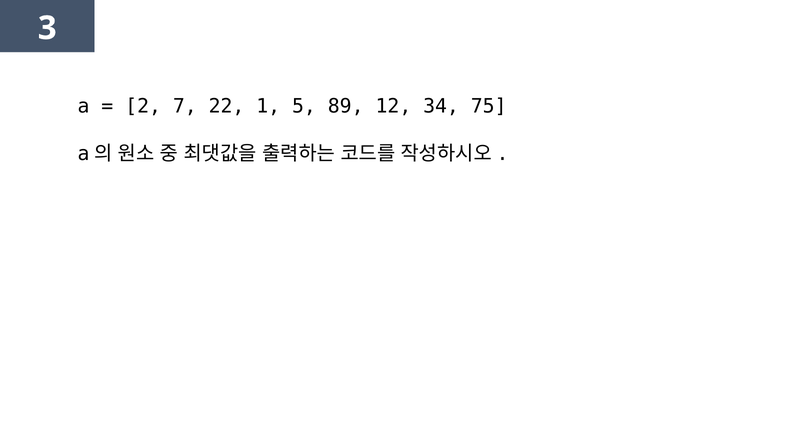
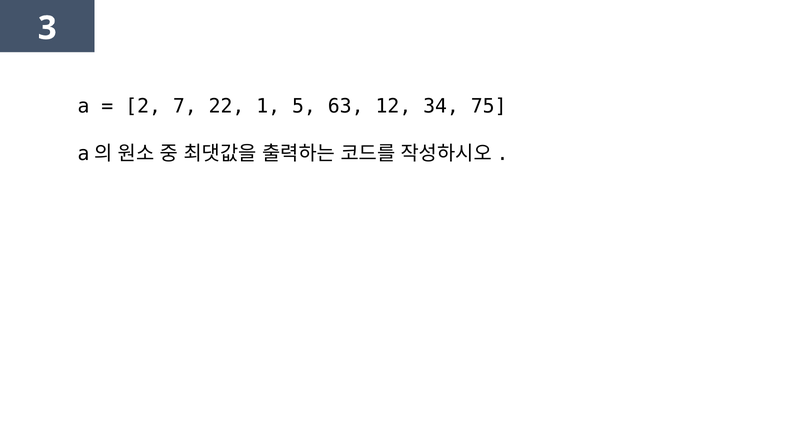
89: 89 -> 63
